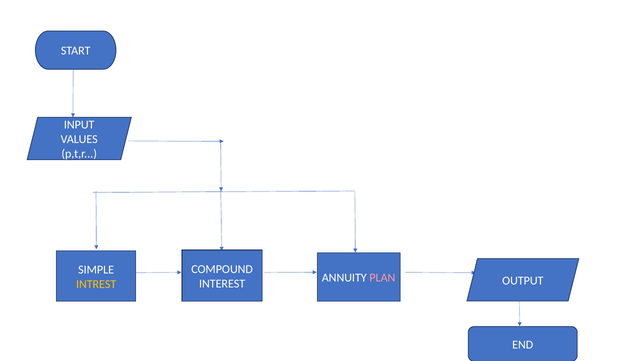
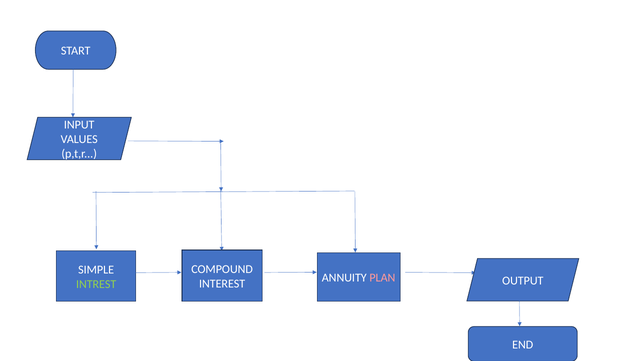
INTREST colour: yellow -> light green
